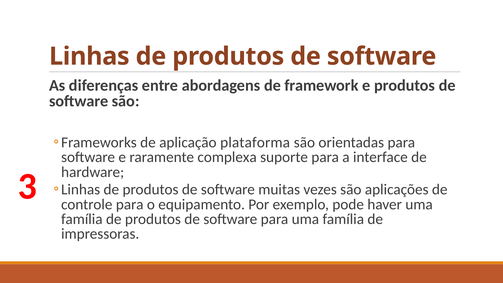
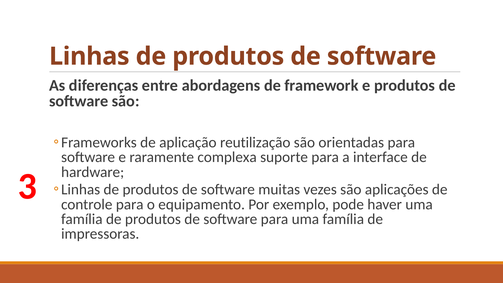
plataforma: plataforma -> reutilização
